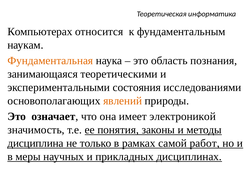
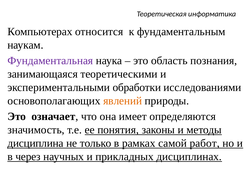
Фундаментальная colour: orange -> purple
состояния: состояния -> обработки
электроникой: электроникой -> определяются
меры: меры -> через
